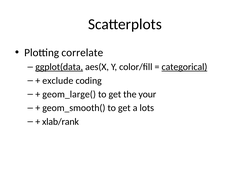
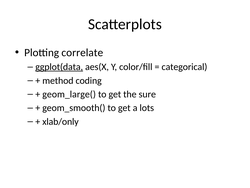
categorical underline: present -> none
exclude: exclude -> method
your: your -> sure
xlab/rank: xlab/rank -> xlab/only
